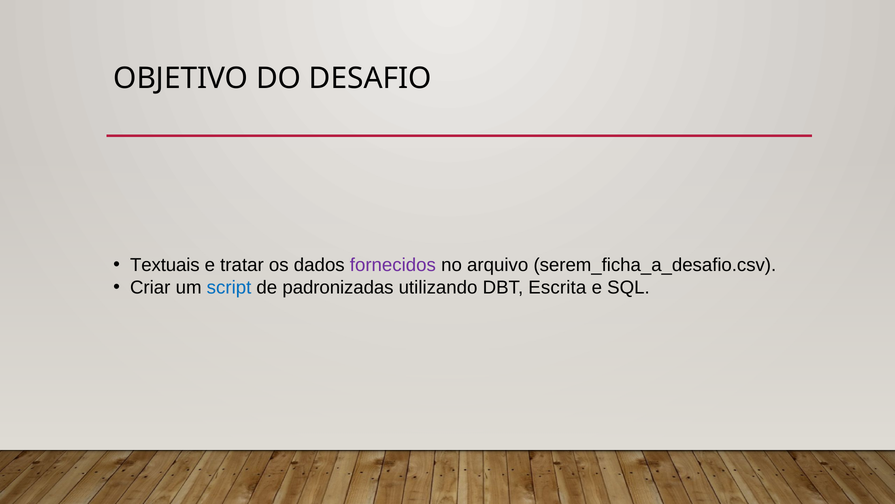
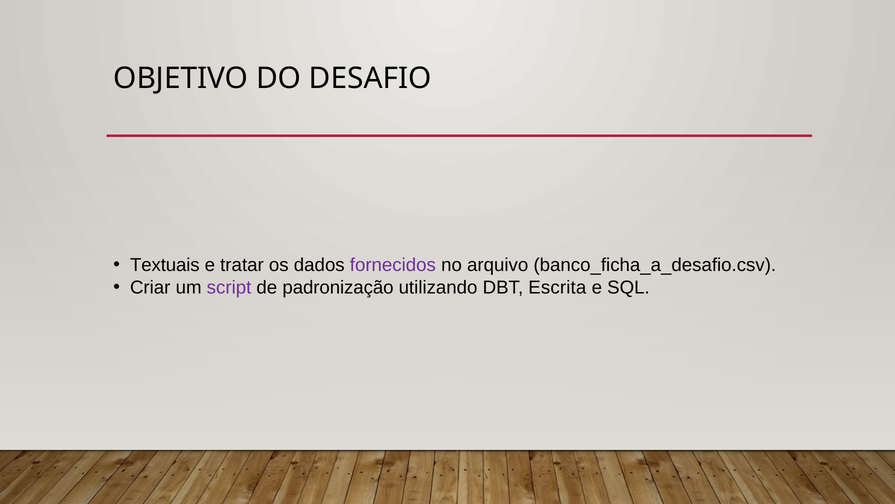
serem_ficha_a_desafio.csv: serem_ficha_a_desafio.csv -> banco_ficha_a_desafio.csv
script colour: blue -> purple
padronizadas: padronizadas -> padronização
